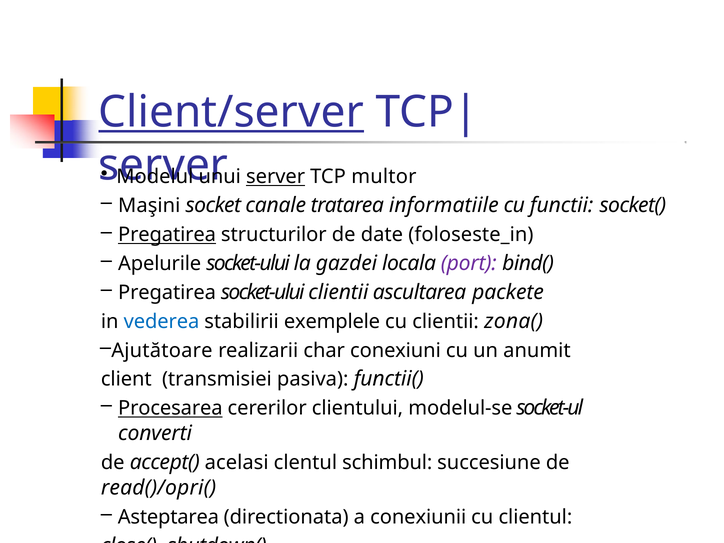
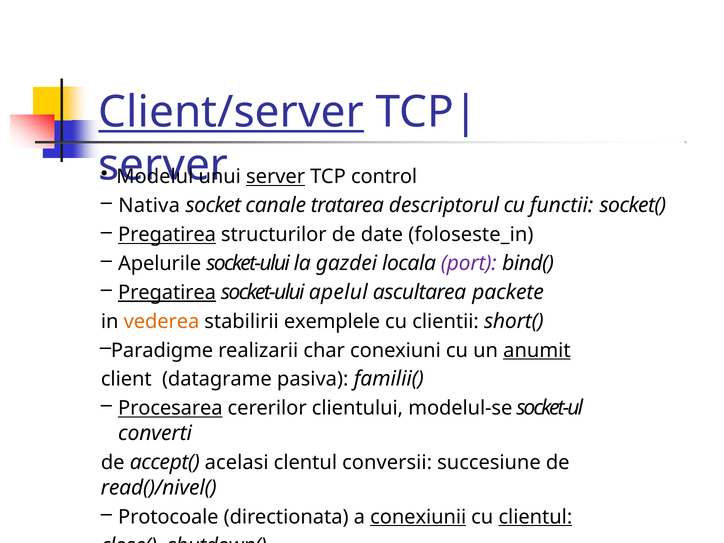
multor: multor -> control
Maşini: Maşini -> Nativa
informatiile: informatiile -> descriptorul
Pregatirea at (167, 293) underline: none -> present
socket‐ului clientii: clientii -> apelul
vederea colour: blue -> orange
zona(: zona( -> short(
Ajutătoare: Ajutătoare -> Paradigme
anumit underline: none -> present
transmisiei: transmisiei -> datagrame
functii(: functii( -> familii(
schimbul: schimbul -> conversii
read()/opri(: read()/opri( -> read()/nivel(
Asteptarea: Asteptarea -> Protocoale
conexiunii underline: none -> present
clientul underline: none -> present
